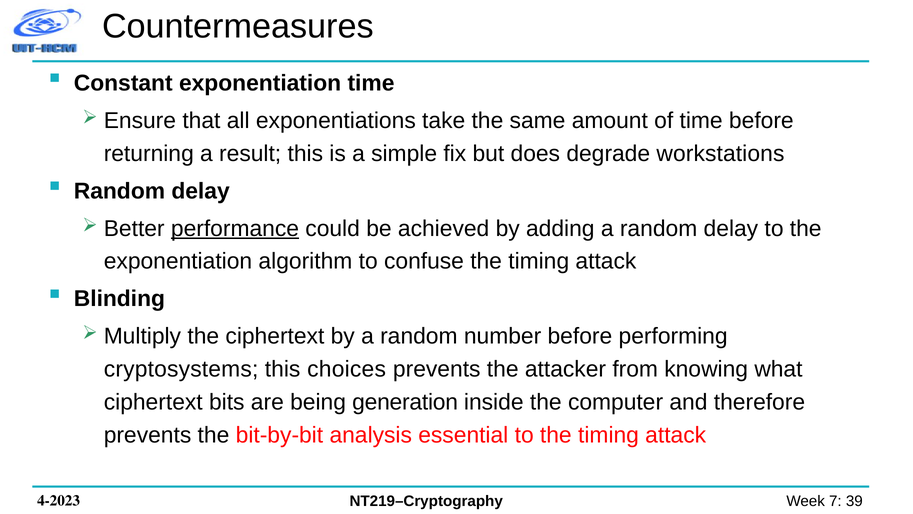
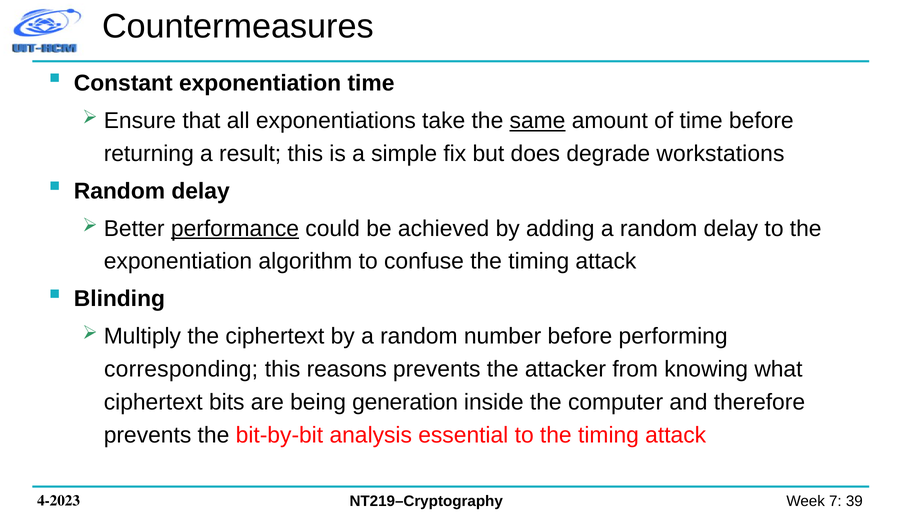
same underline: none -> present
cryptosystems: cryptosystems -> corresponding
choices: choices -> reasons
